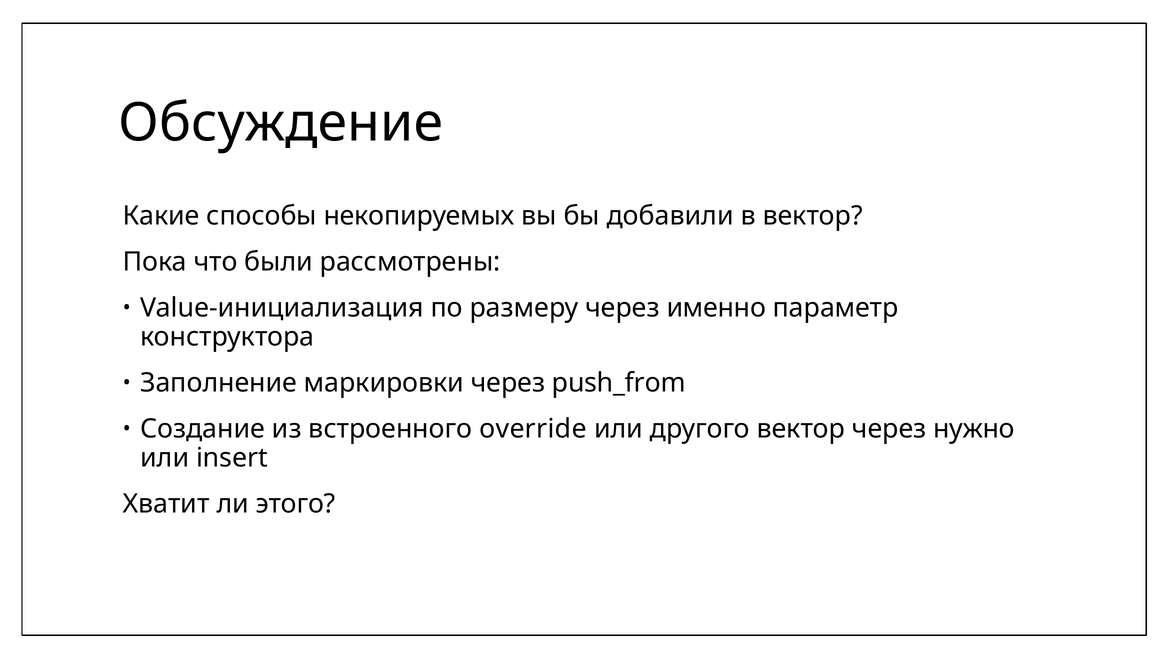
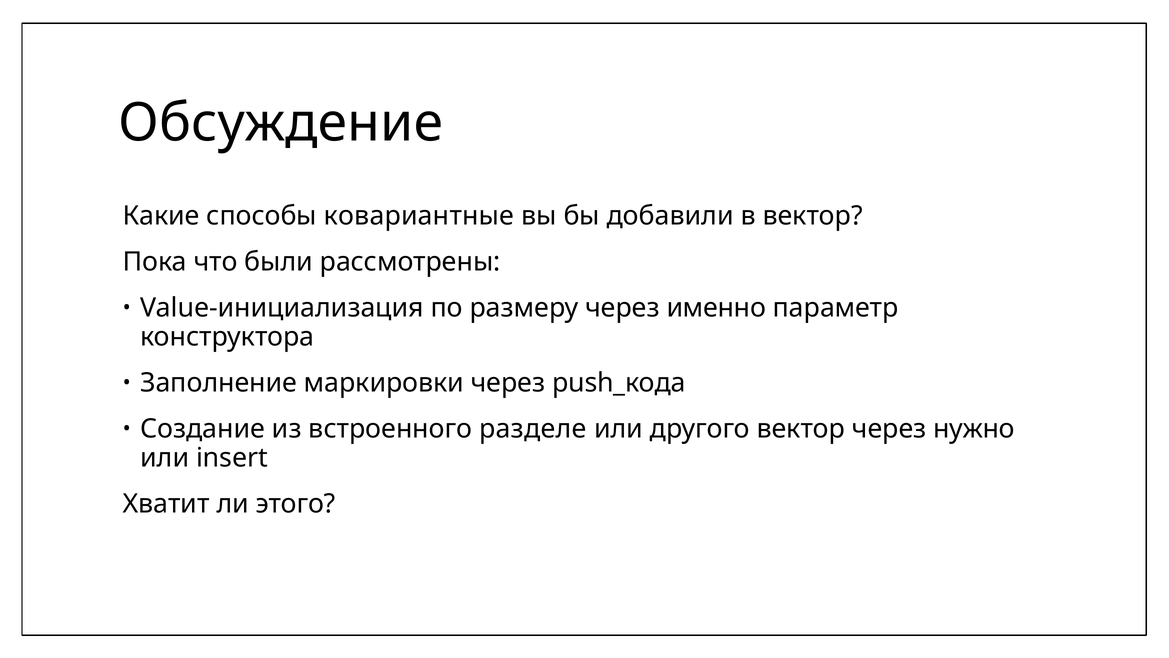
некопируемых: некопируемых -> ковариантные
push_from: push_from -> push_кода
override: override -> разделе
